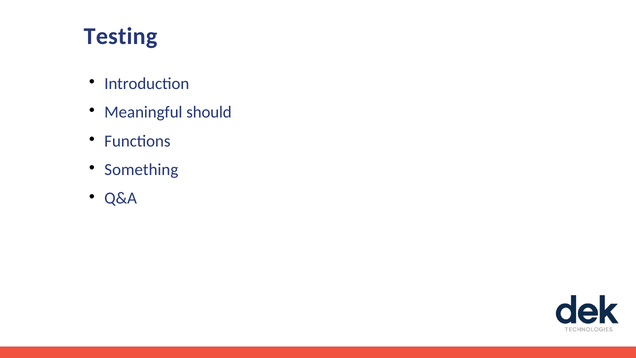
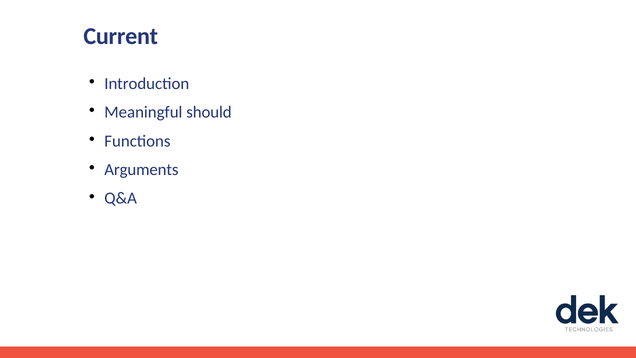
Testing: Testing -> Current
Something: Something -> Arguments
